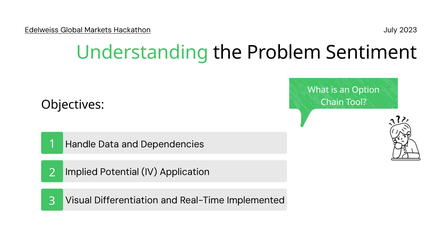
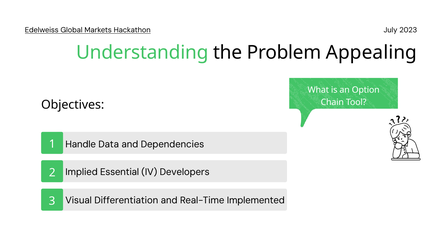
Sentiment: Sentiment -> Appealing
Potential: Potential -> Essential
Application: Application -> Developers
